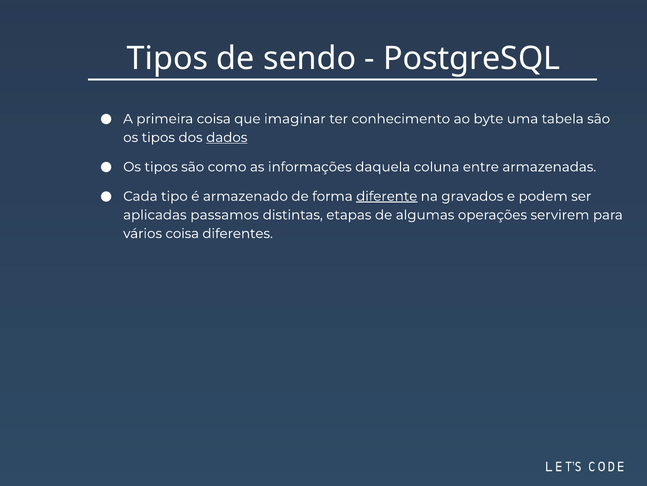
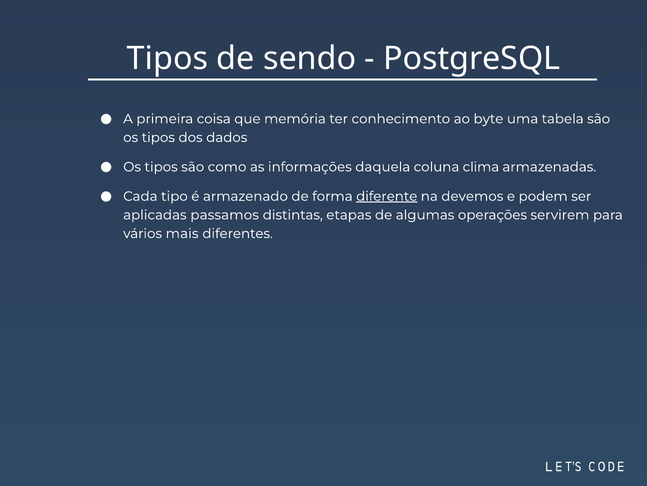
imaginar: imaginar -> memória
dados underline: present -> none
entre: entre -> clima
gravados: gravados -> devemos
vários coisa: coisa -> mais
